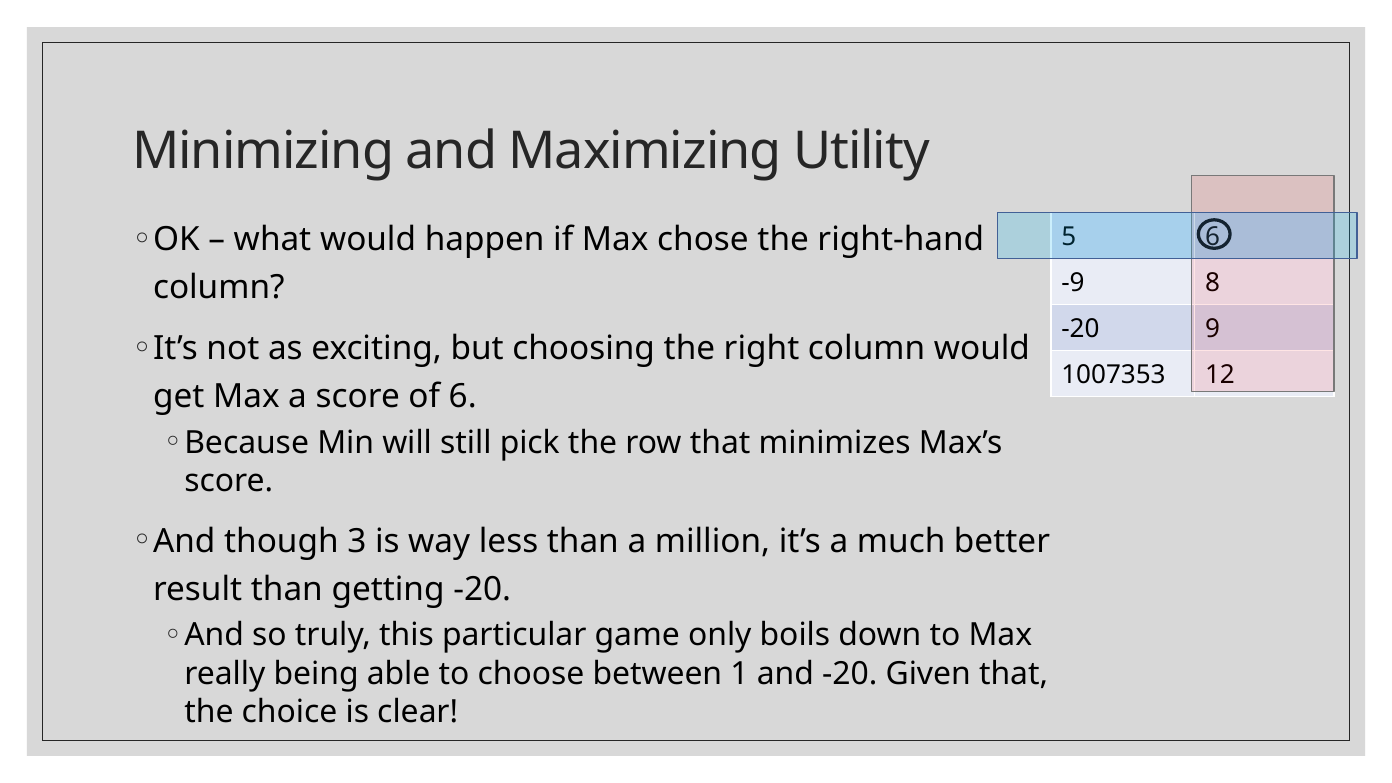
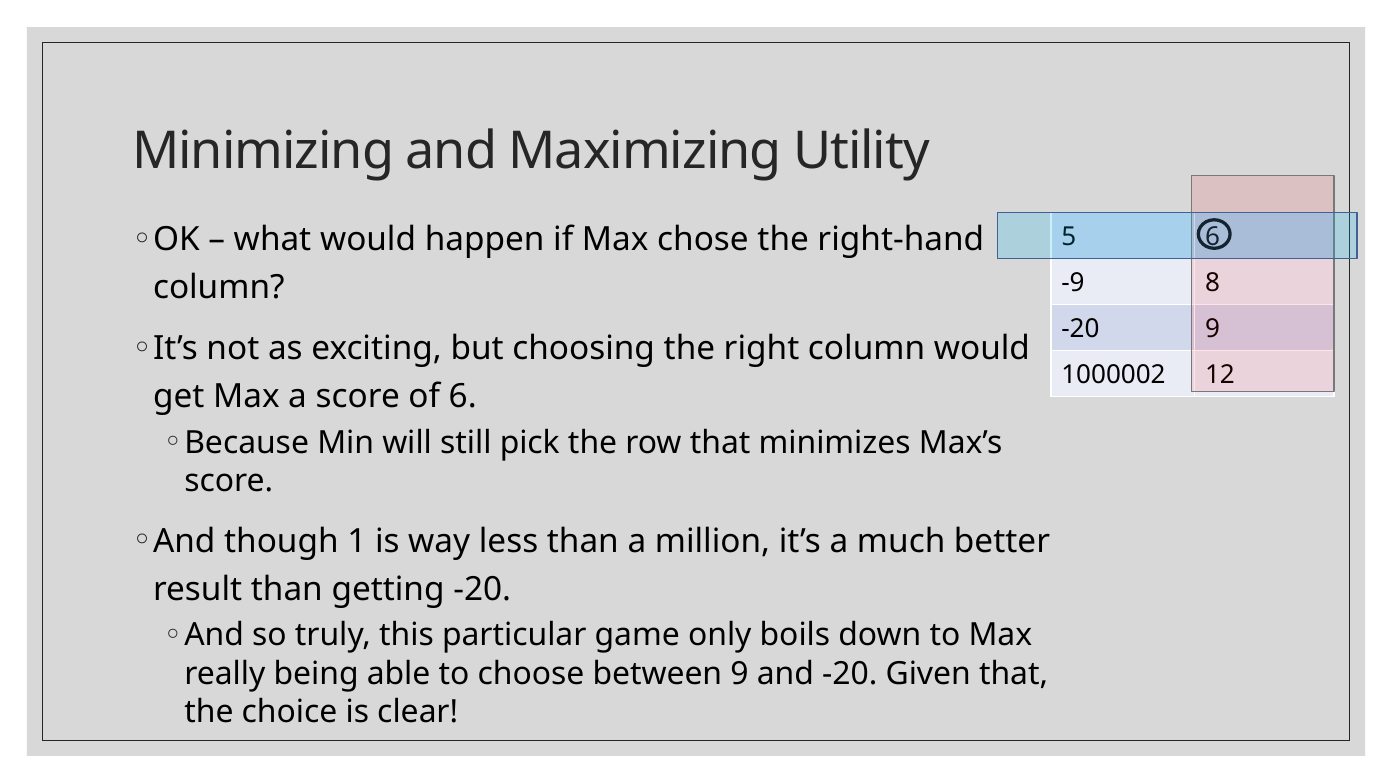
1007353: 1007353 -> 1000002
3: 3 -> 1
between 1: 1 -> 9
